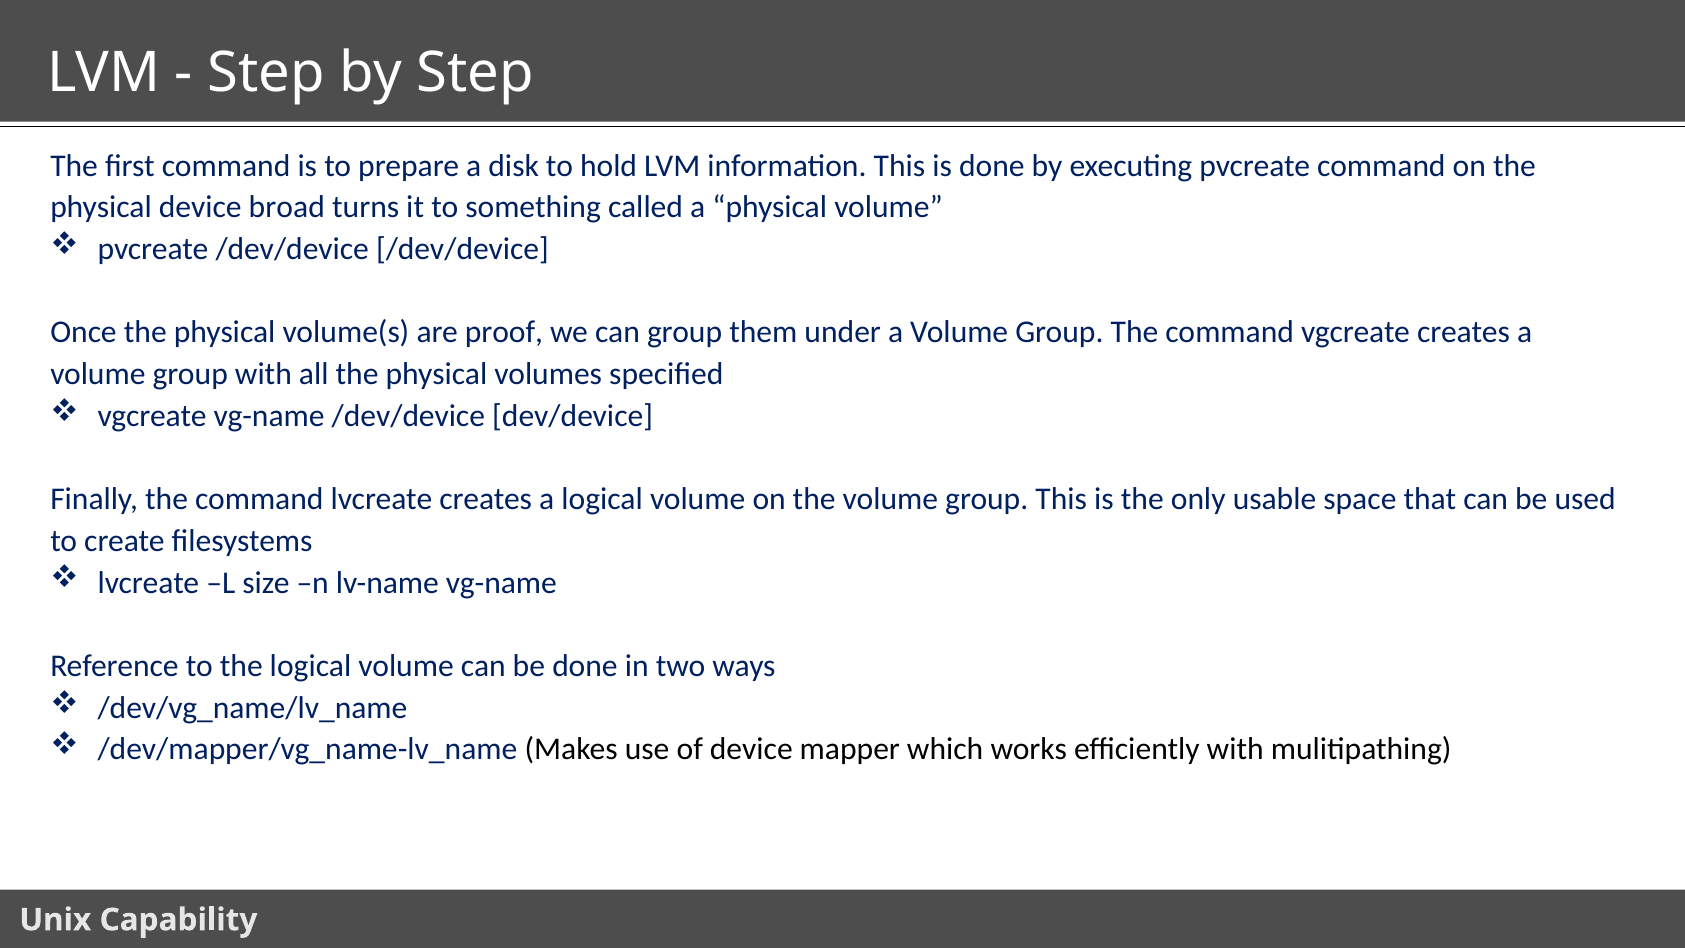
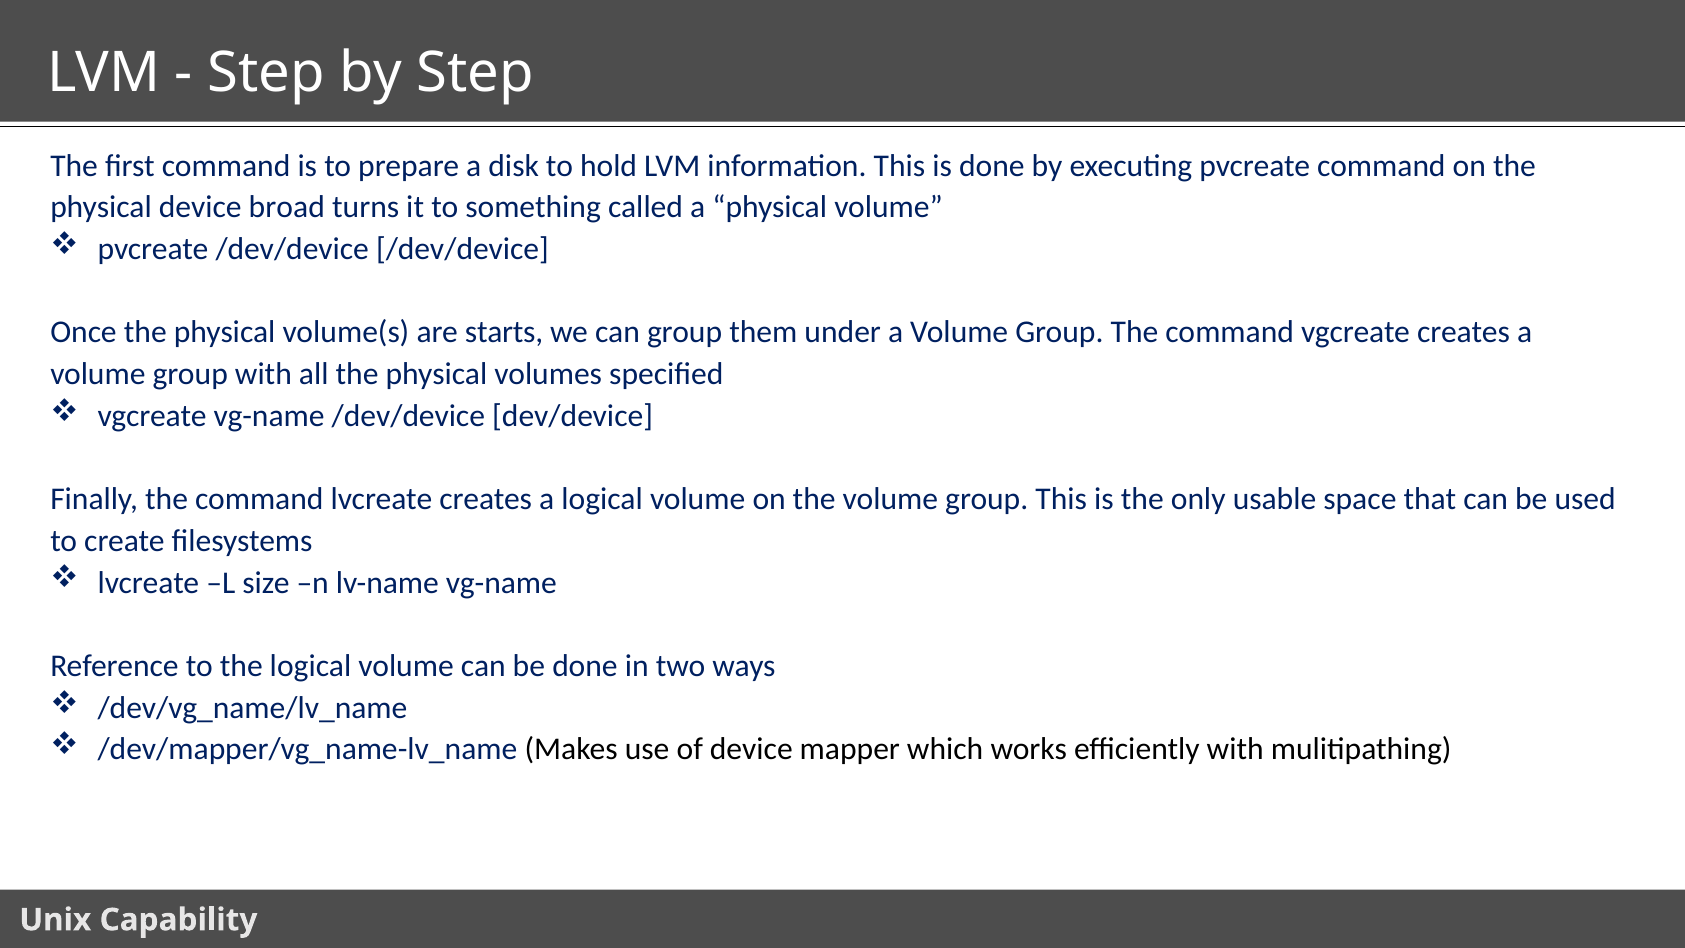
proof: proof -> starts
